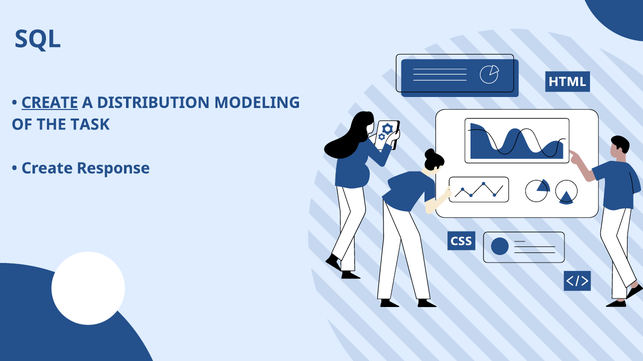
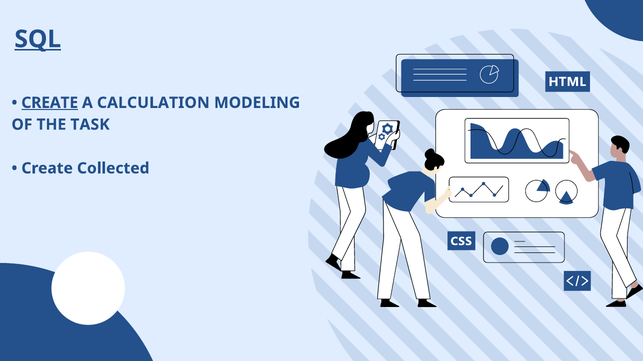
SQL underline: none -> present
DISTRIBUTION: DISTRIBUTION -> CALCULATION
Response: Response -> Collected
